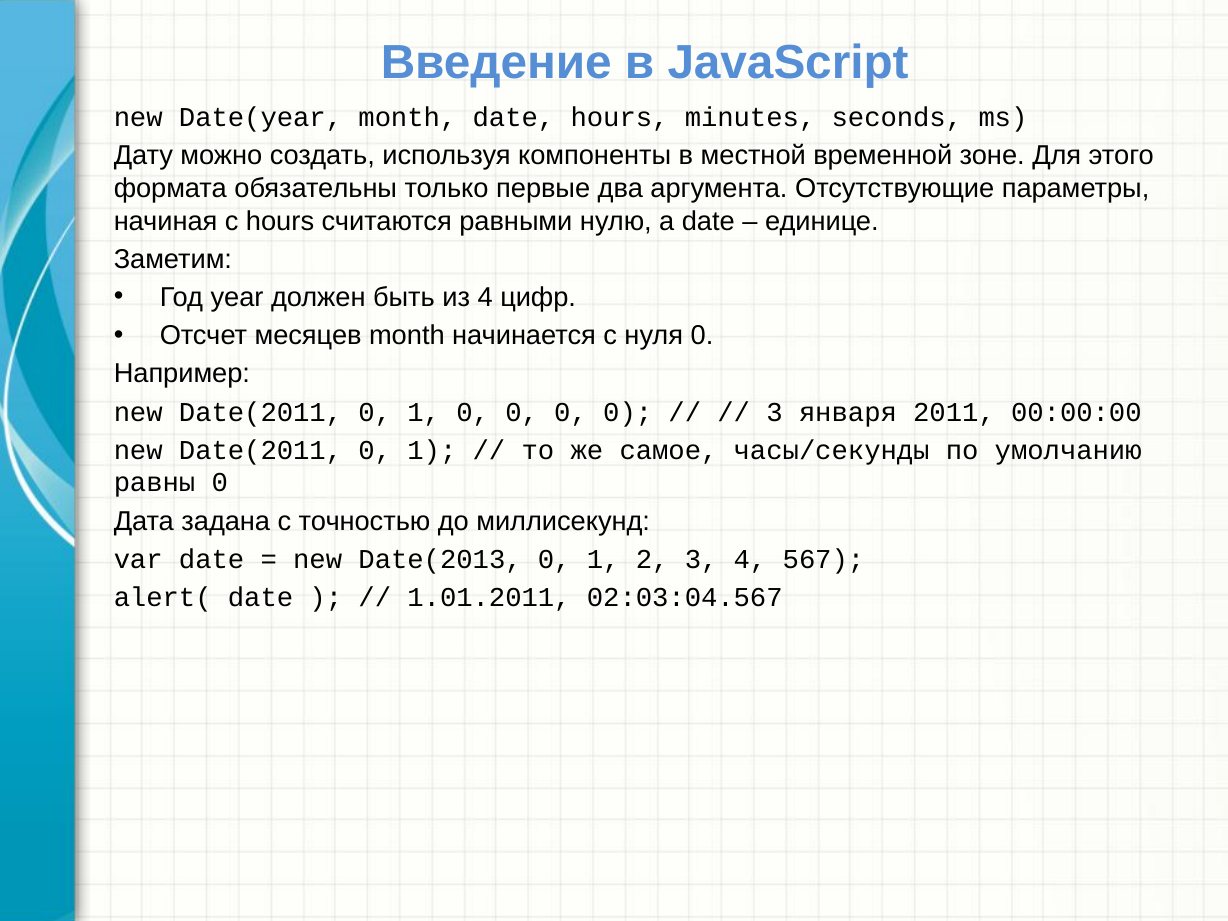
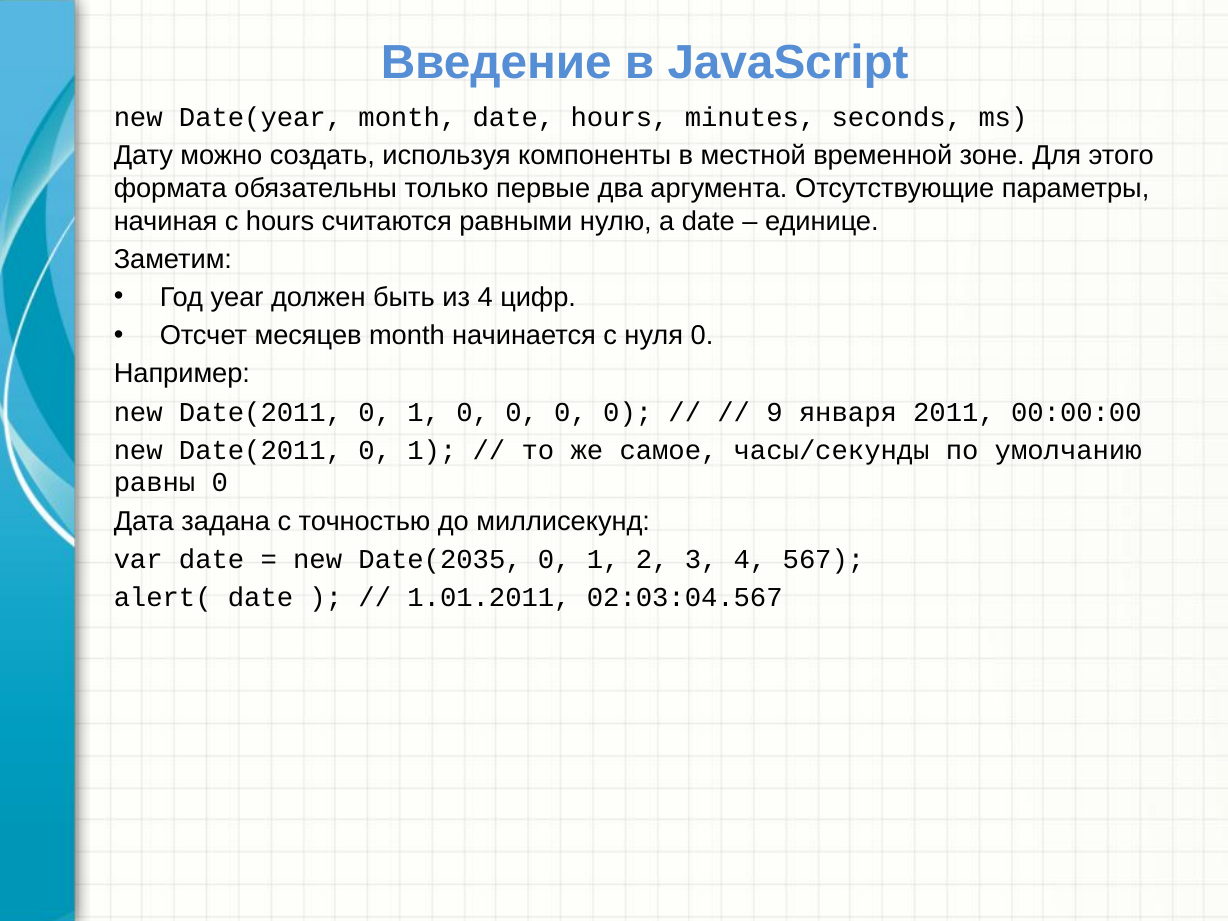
3 at (775, 412): 3 -> 9
Date(2013: Date(2013 -> Date(2035
